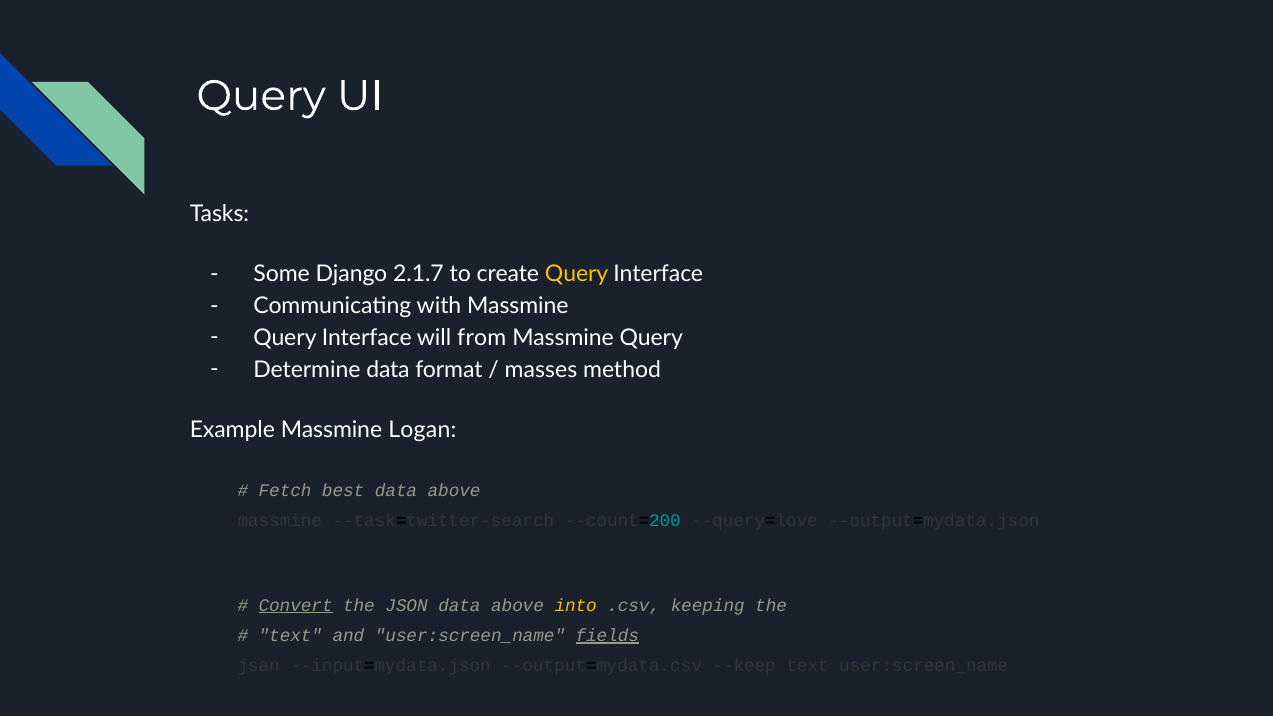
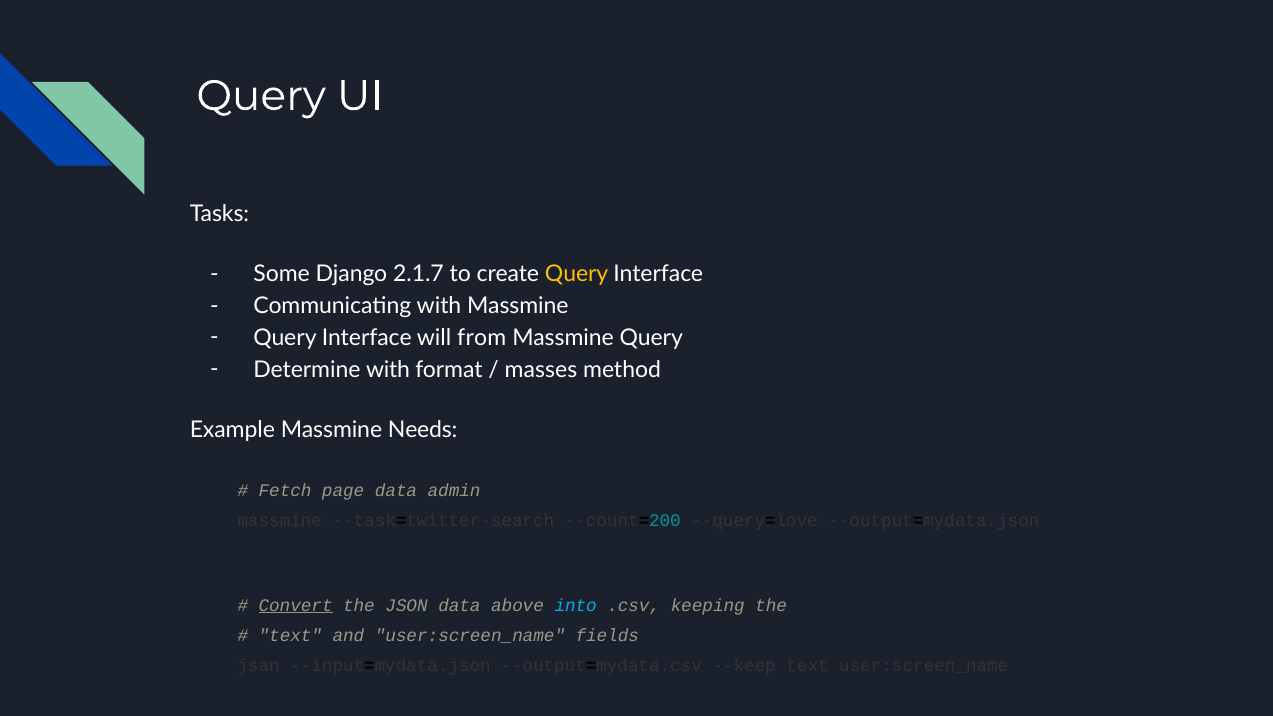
Determine data: data -> with
Logan: Logan -> Needs
best: best -> page
above at (454, 491): above -> admin
into colour: yellow -> light blue
fields underline: present -> none
